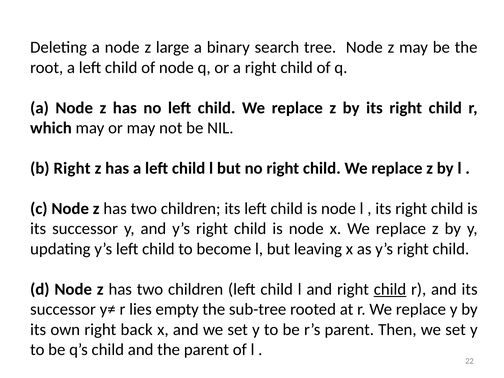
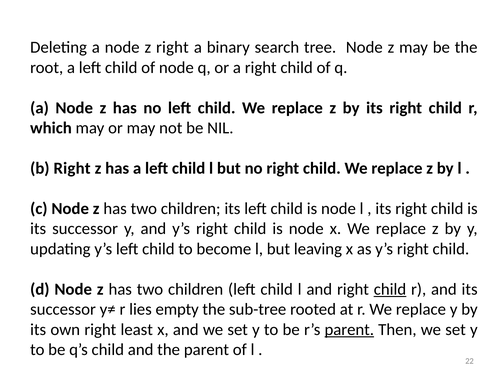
z large: large -> right
back: back -> least
parent at (349, 330) underline: none -> present
